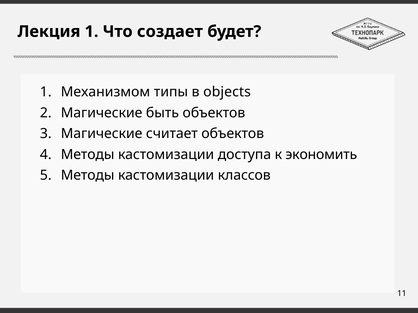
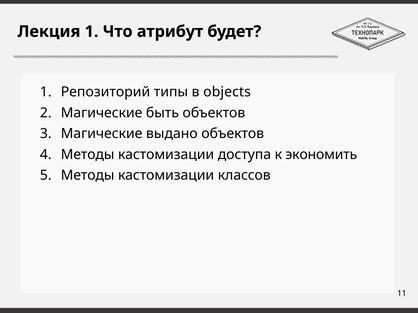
создает: создает -> атрибут
Механизмом: Механизмом -> Репозиторий
считает: считает -> выдано
